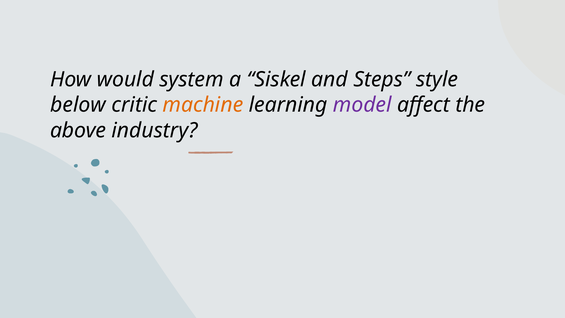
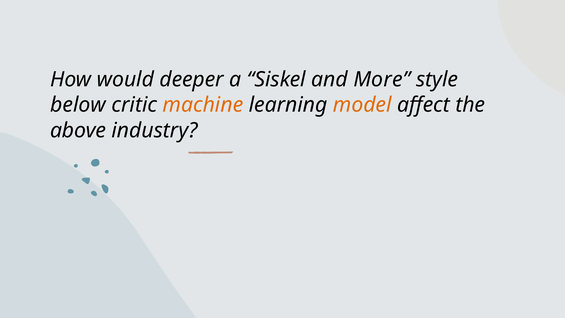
system: system -> deeper
Steps: Steps -> More
model colour: purple -> orange
